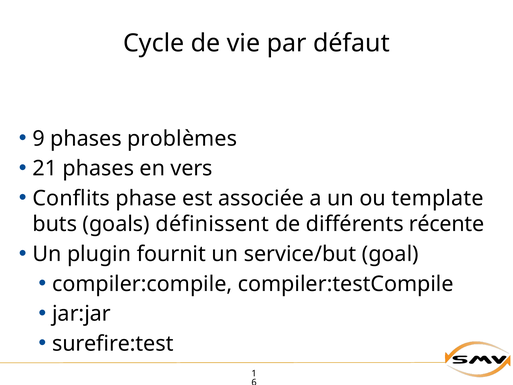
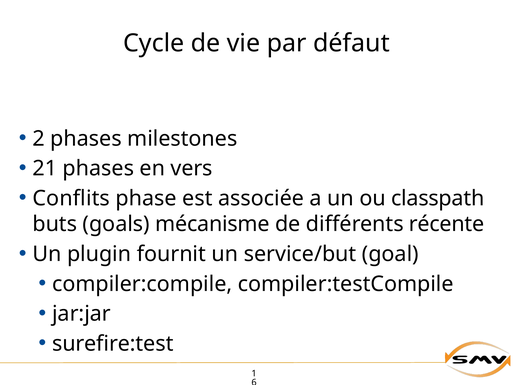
9: 9 -> 2
problèmes: problèmes -> milestones
template: template -> classpath
définissent: définissent -> mécanisme
